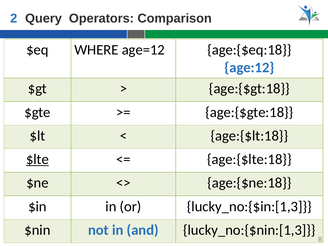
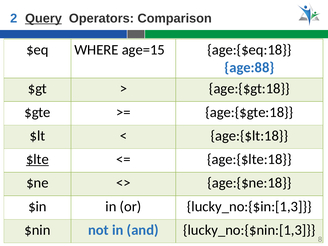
Query underline: none -> present
age=12: age=12 -> age=15
age:12: age:12 -> age:88
